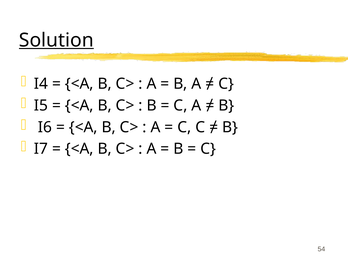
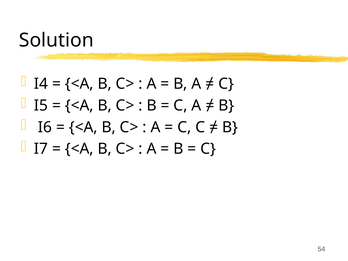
Solution underline: present -> none
